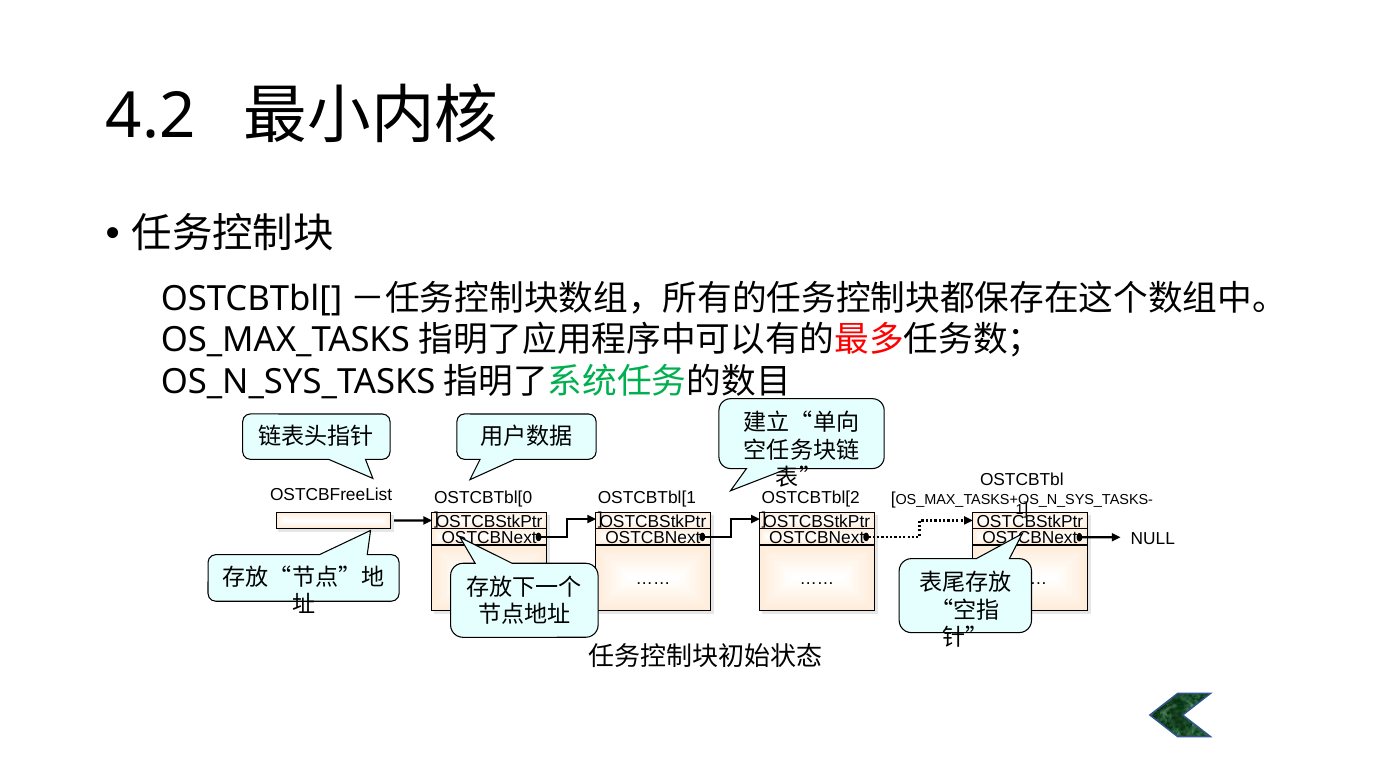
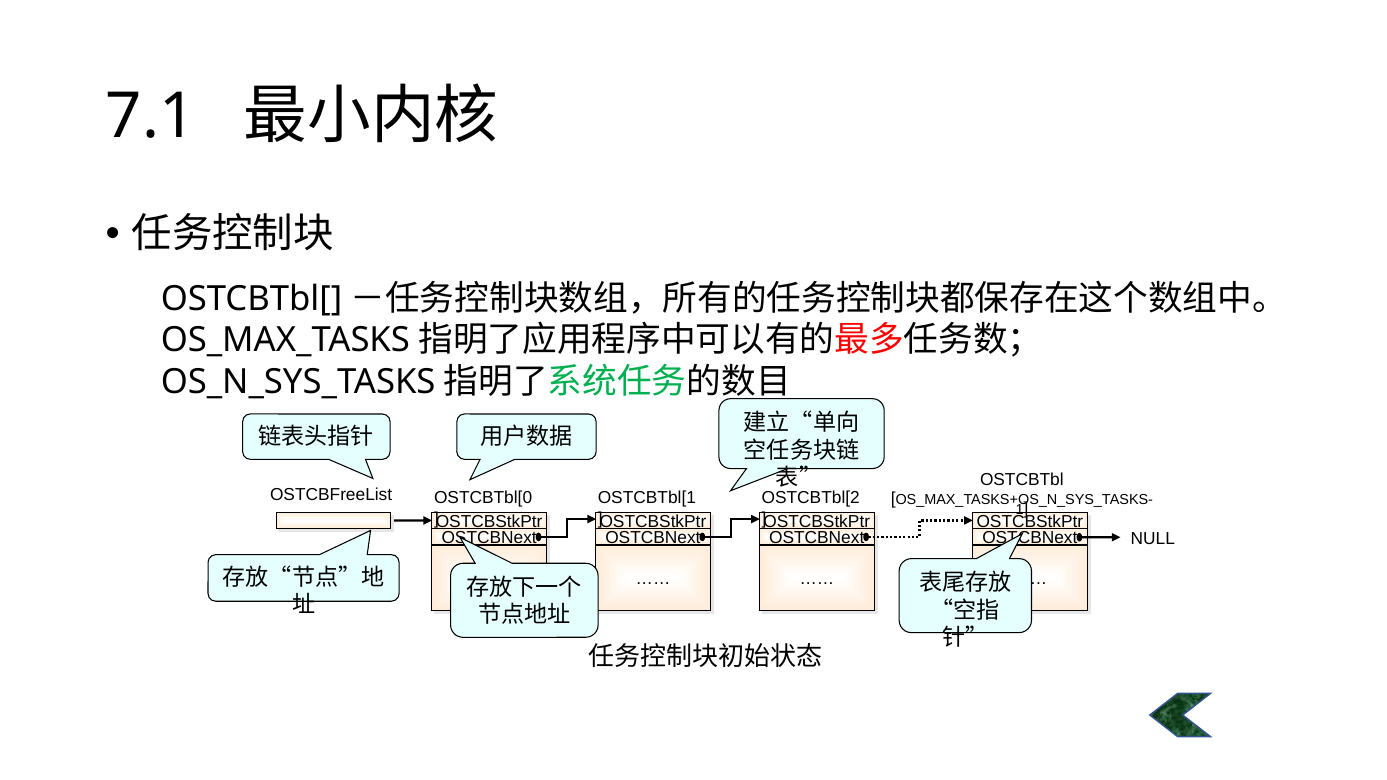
4.2: 4.2 -> 7.1
